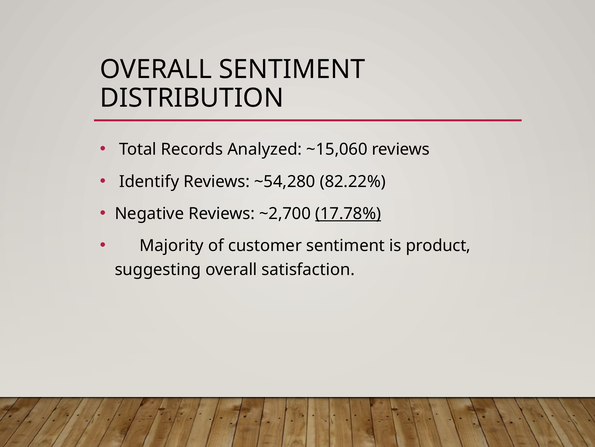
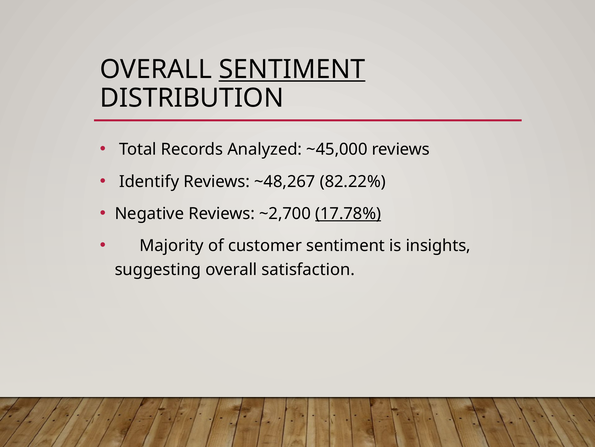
SENTIMENT at (292, 69) underline: none -> present
~15,060: ~15,060 -> ~45,000
~54,280: ~54,280 -> ~48,267
product: product -> insights
